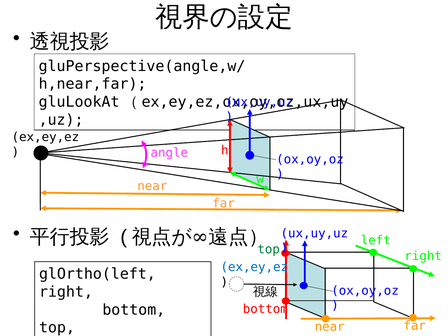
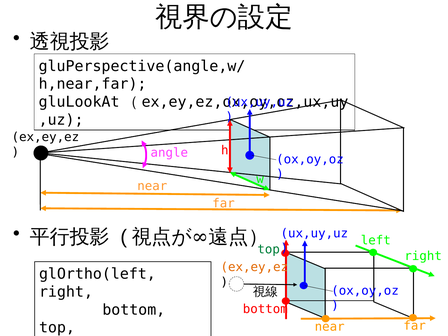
ex,ey,ez at (254, 267) colour: blue -> orange
